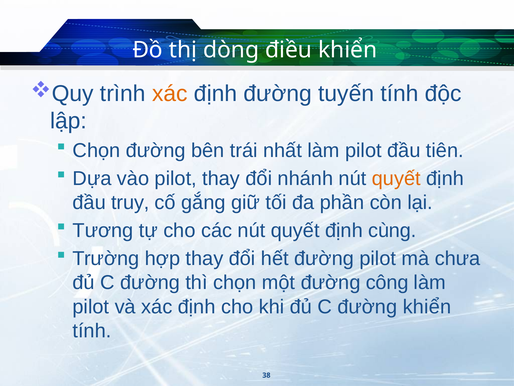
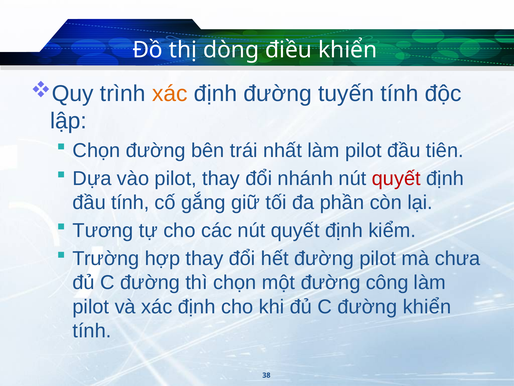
quyết at (396, 178) colour: orange -> red
đầu truy: truy -> tính
cùng: cùng -> kiểm
